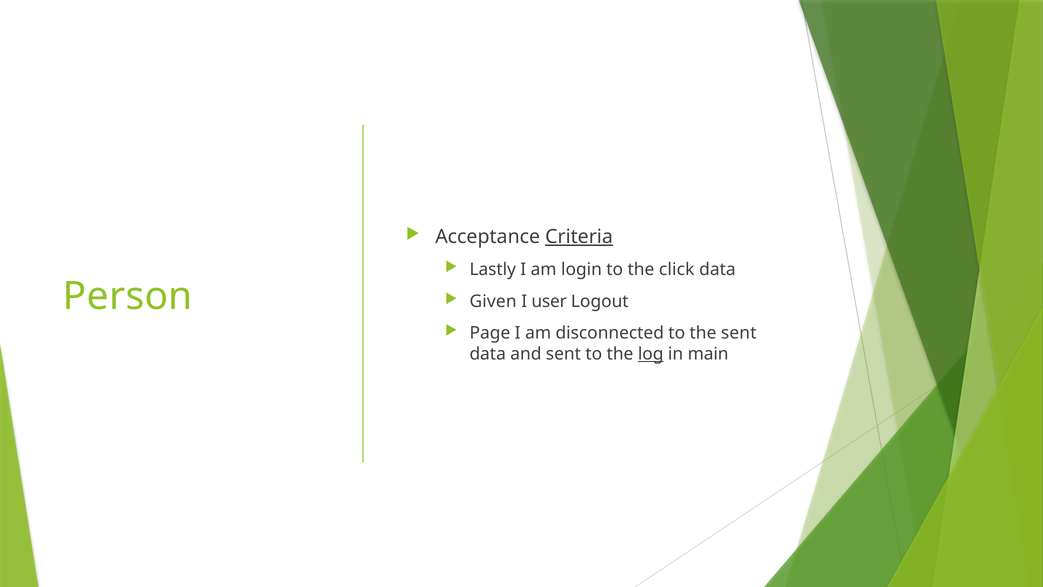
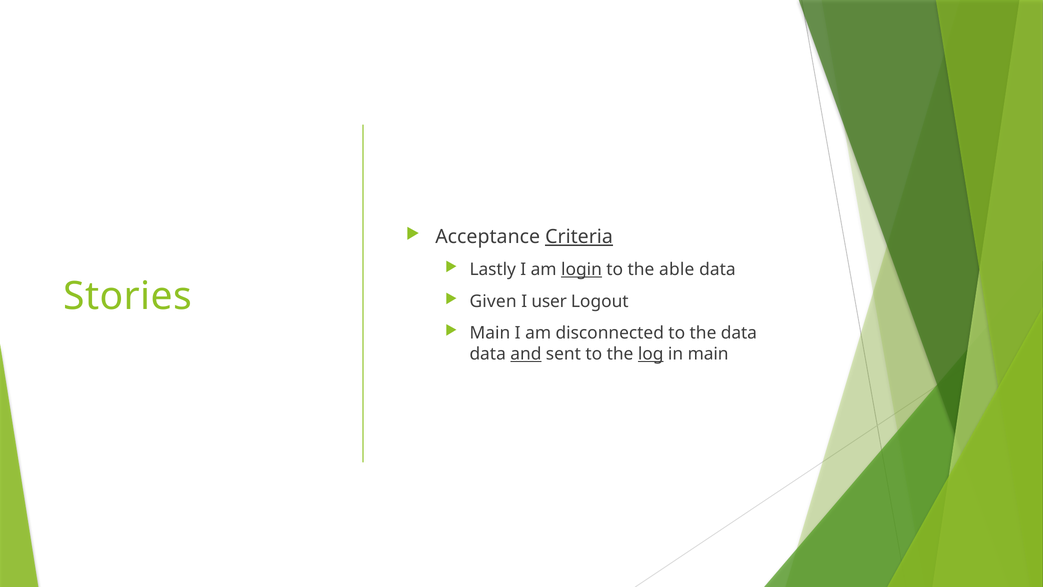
login underline: none -> present
click: click -> able
Person: Person -> Stories
Page at (490, 333): Page -> Main
the sent: sent -> data
and underline: none -> present
